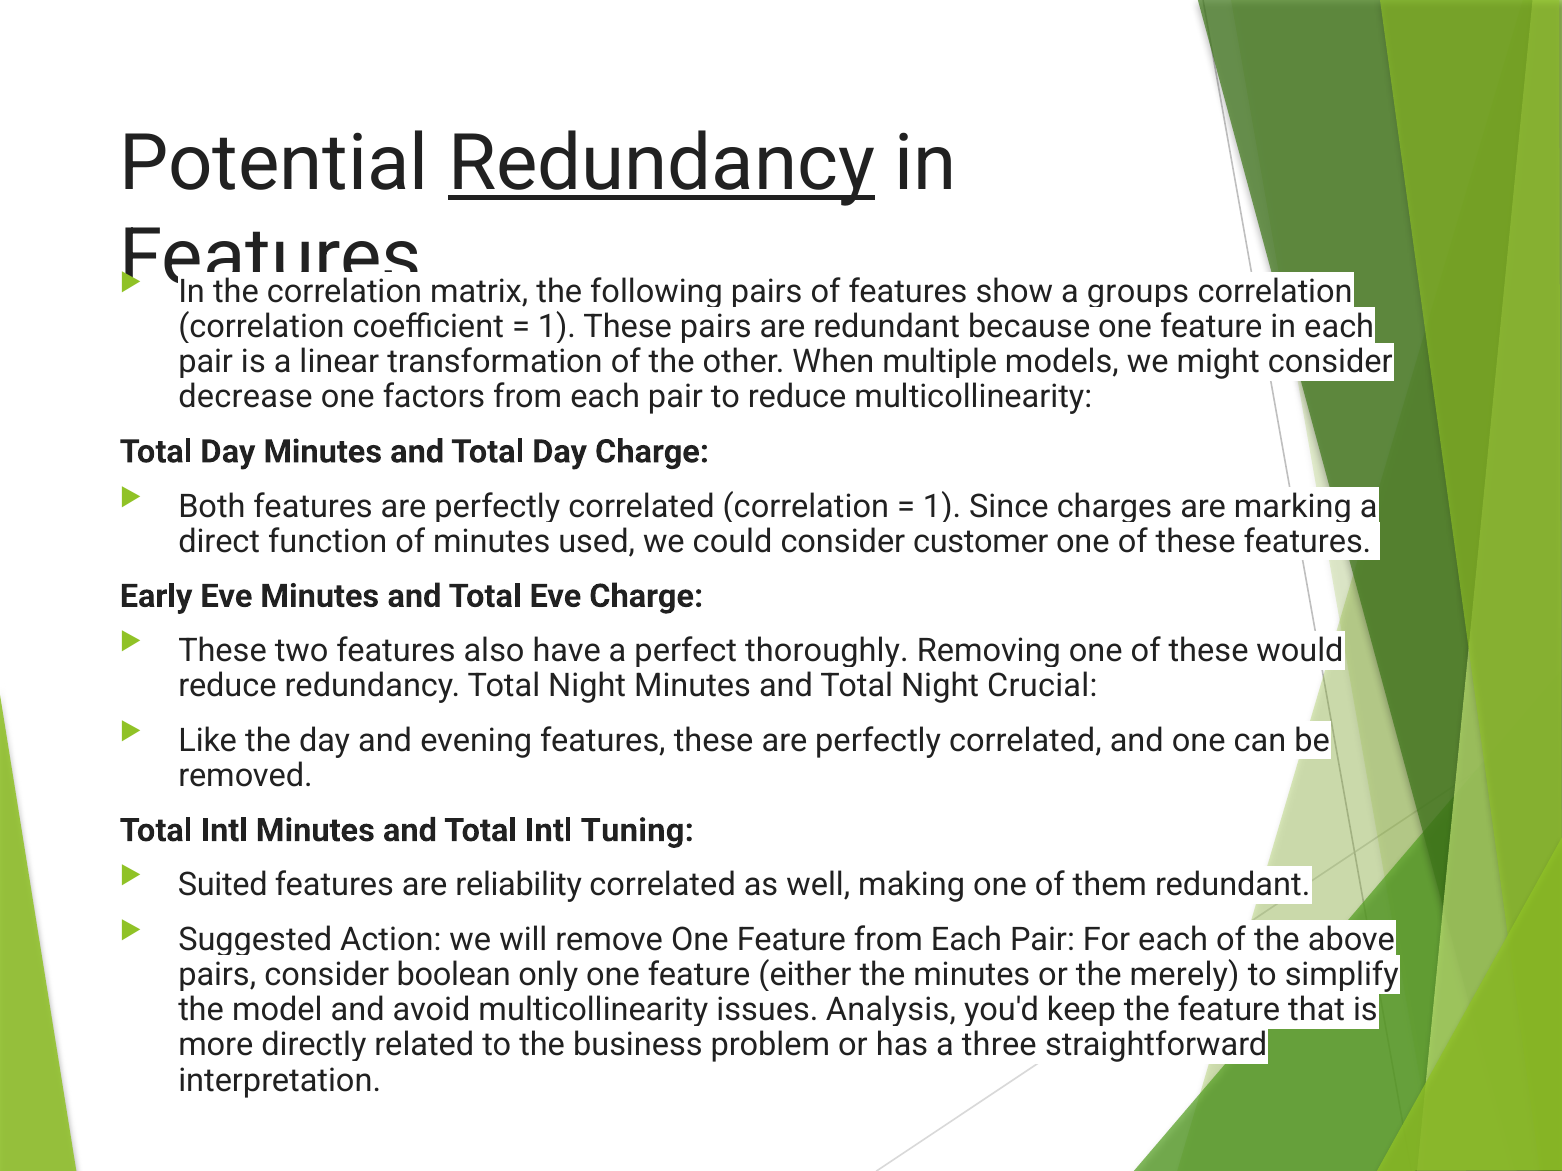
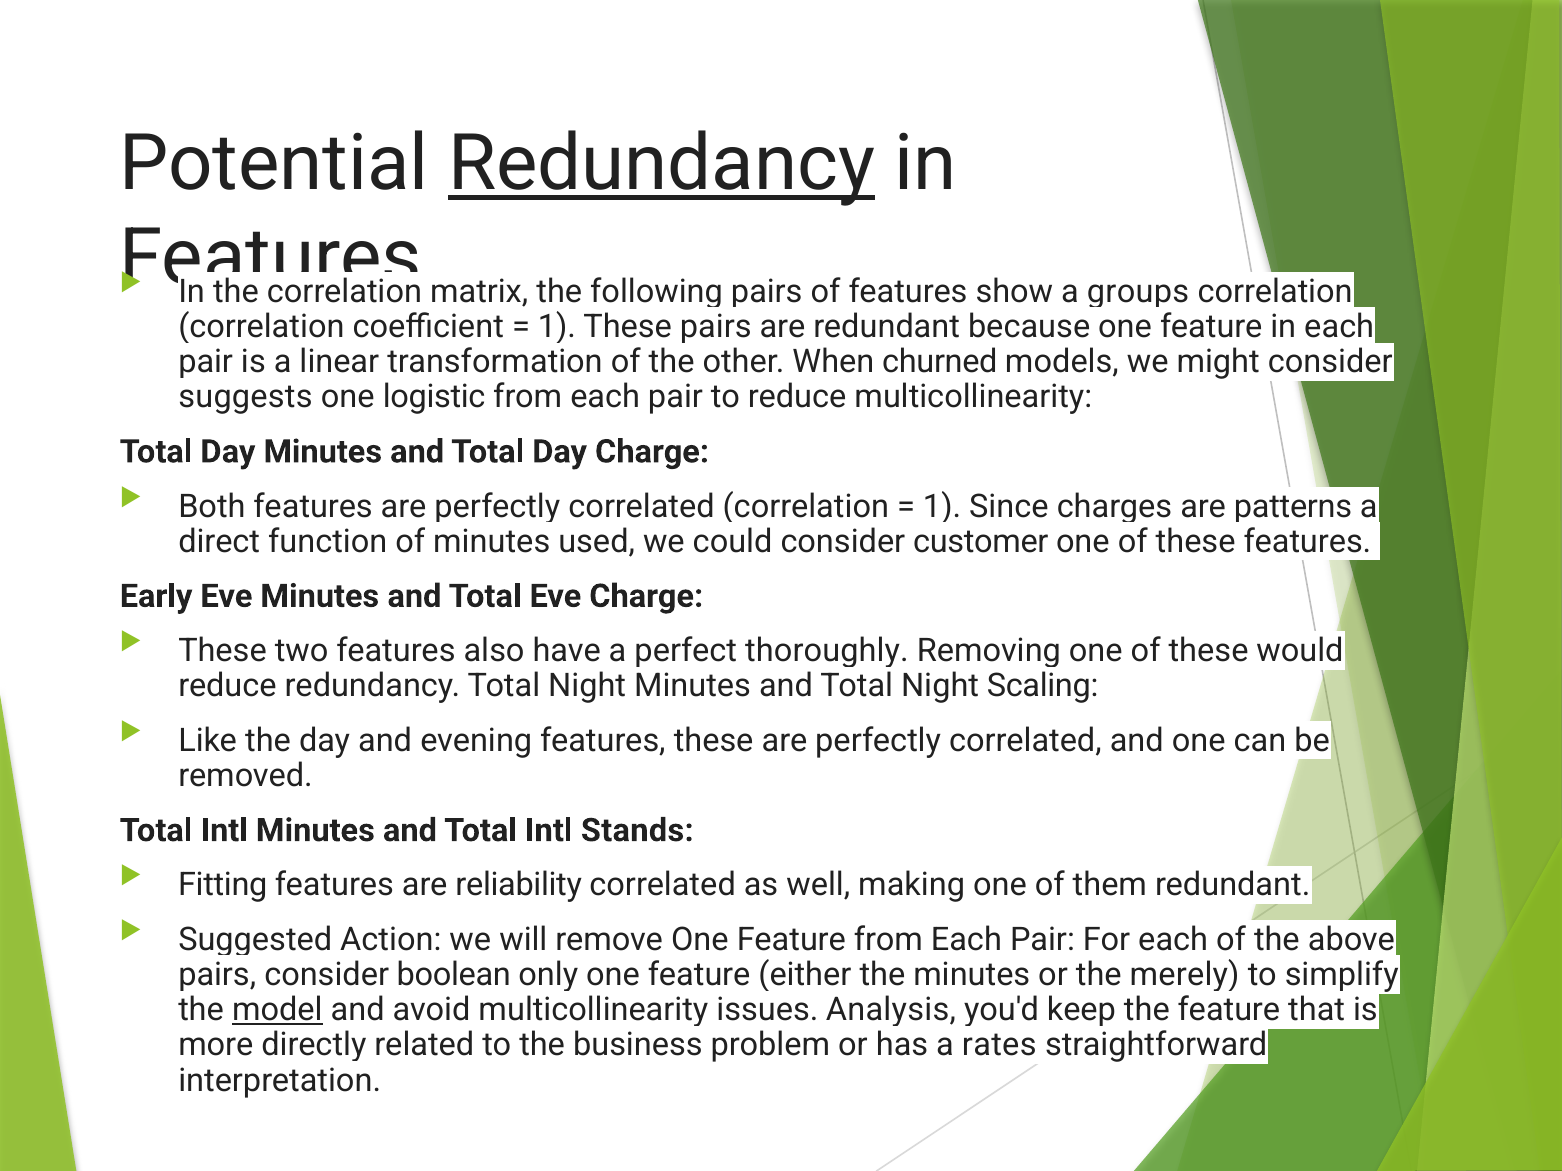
multiple: multiple -> churned
decrease: decrease -> suggests
factors: factors -> logistic
marking: marking -> patterns
Crucial: Crucial -> Scaling
Tuning: Tuning -> Stands
Suited: Suited -> Fitting
model underline: none -> present
three: three -> rates
